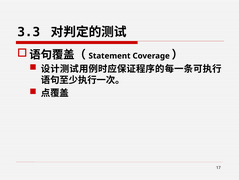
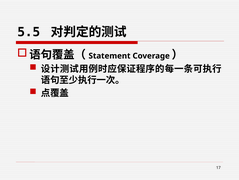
3.3: 3.3 -> 5.5
